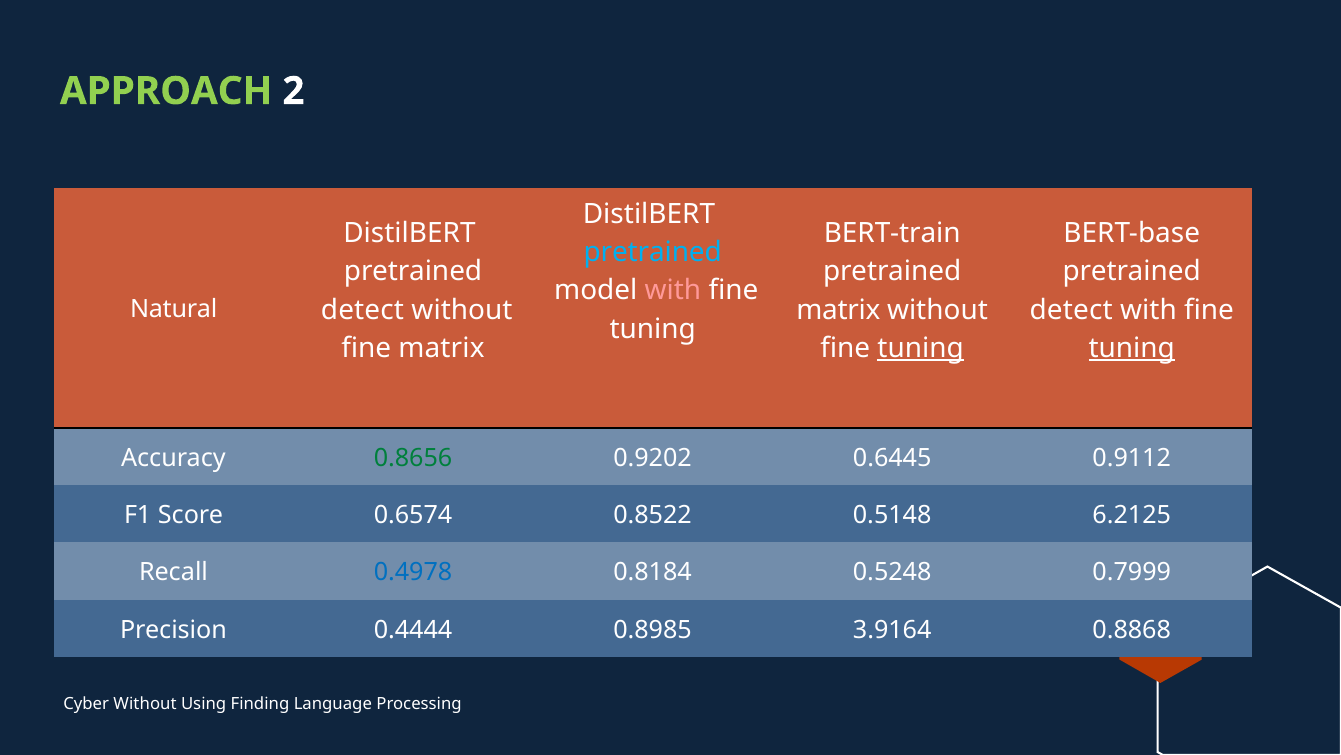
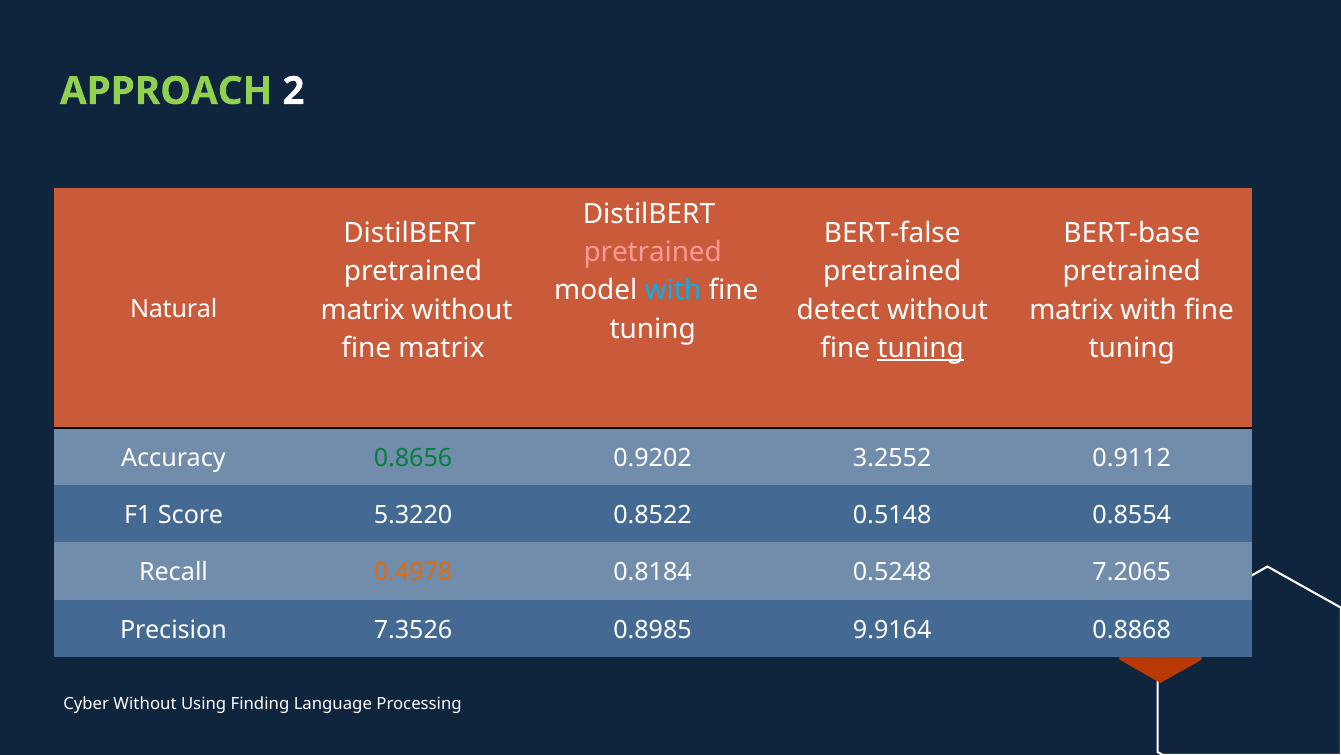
BERT-train: BERT-train -> BERT-false
pretrained at (653, 252) colour: light blue -> pink
with at (673, 290) colour: pink -> light blue
detect at (363, 310): detect -> matrix
matrix at (838, 310): matrix -> detect
detect at (1071, 310): detect -> matrix
tuning at (1132, 348) underline: present -> none
0.6445: 0.6445 -> 3.2552
0.6574: 0.6574 -> 5.3220
6.2125: 6.2125 -> 0.8554
0.4978 colour: blue -> orange
0.7999: 0.7999 -> 7.2065
0.4444: 0.4444 -> 7.3526
3.9164: 3.9164 -> 9.9164
